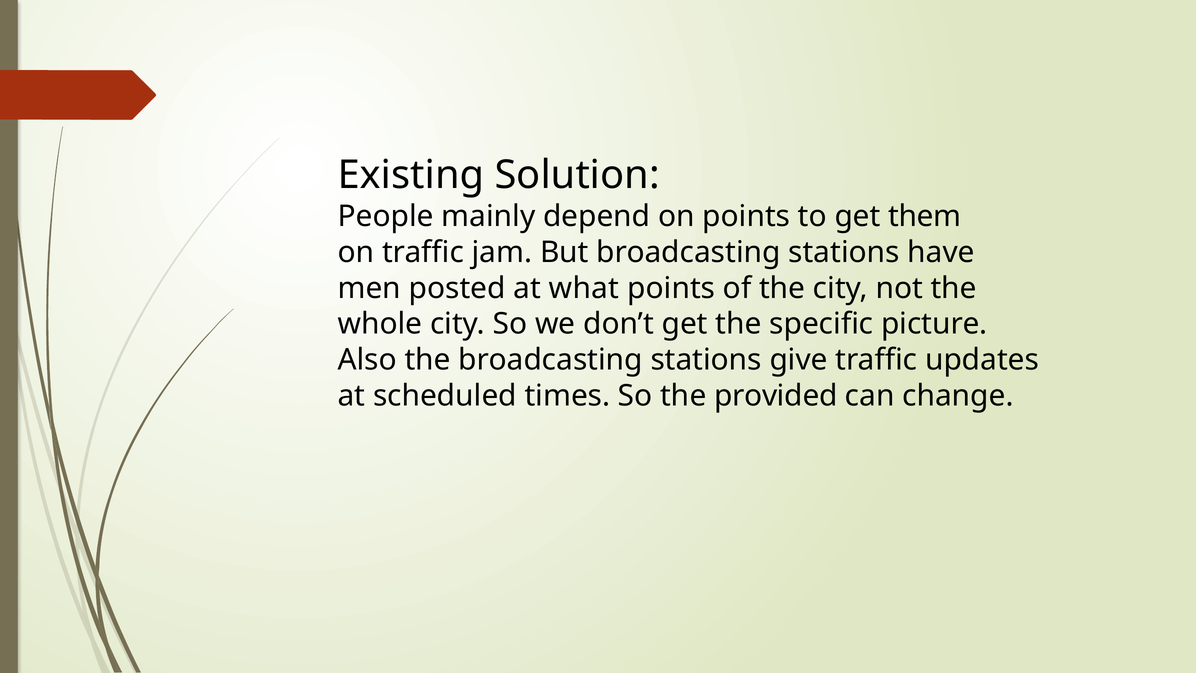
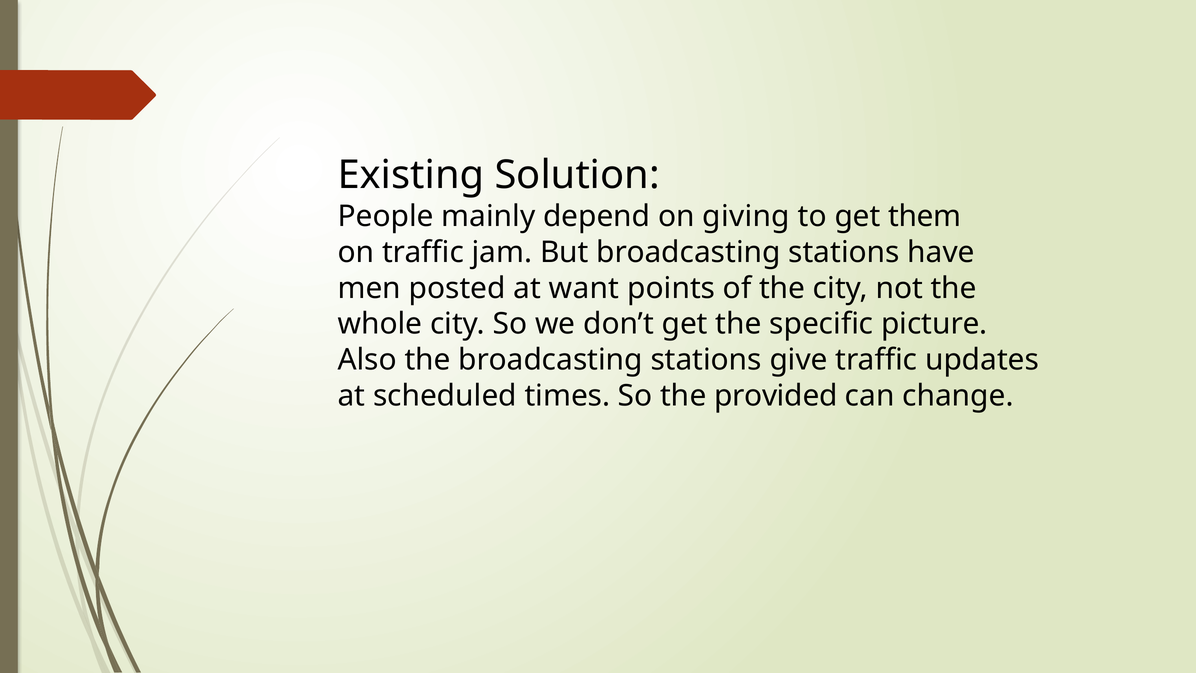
on points: points -> giving
what: what -> want
